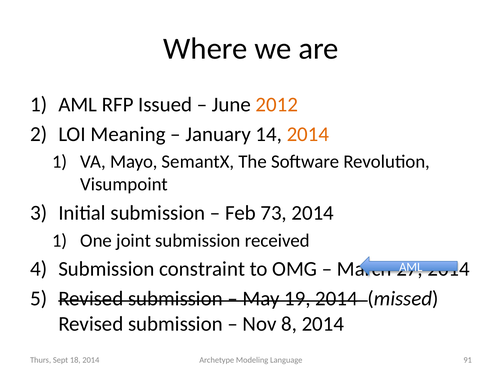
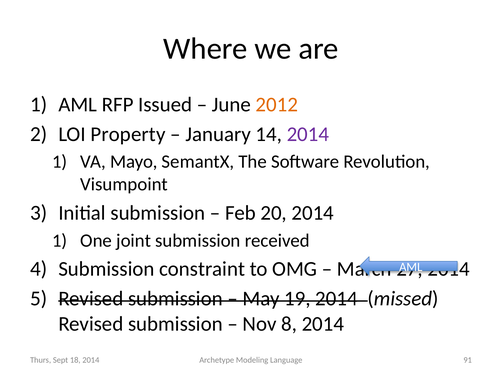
Meaning: Meaning -> Property
2014 at (308, 134) colour: orange -> purple
73: 73 -> 20
